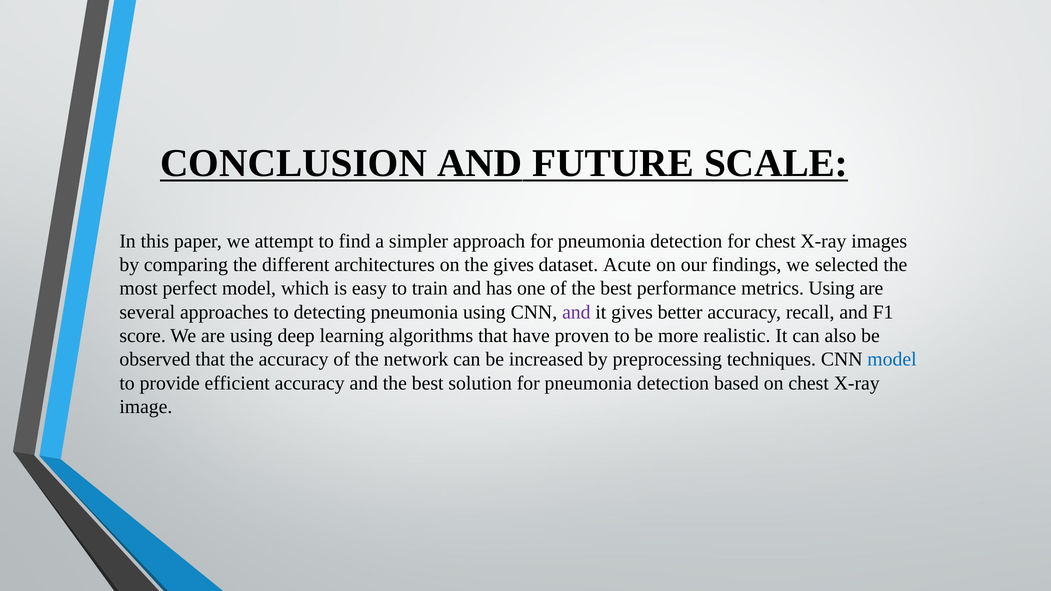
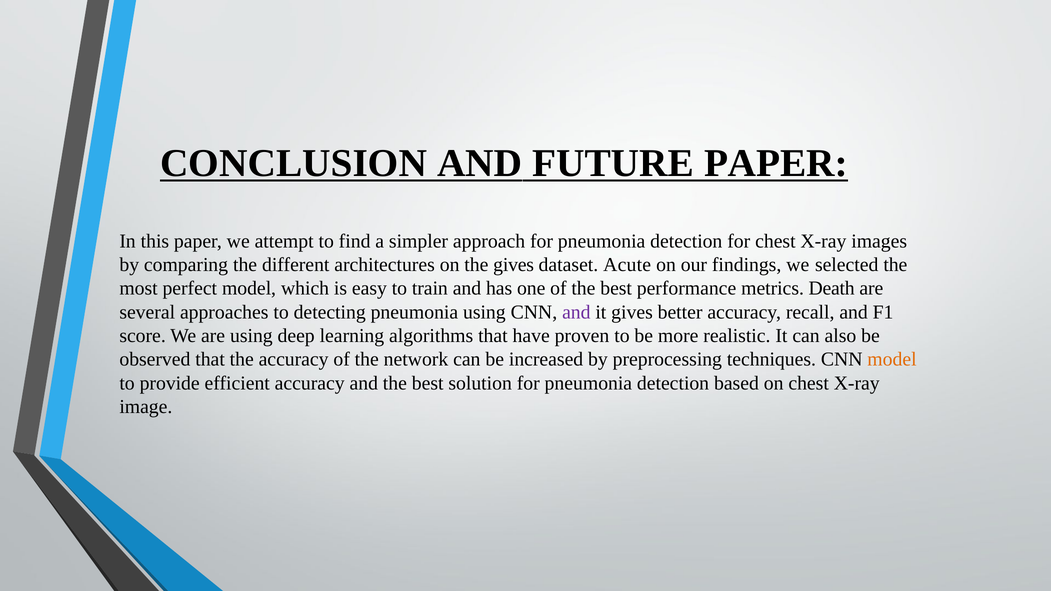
FUTURE SCALE: SCALE -> PAPER
metrics Using: Using -> Death
model at (892, 360) colour: blue -> orange
